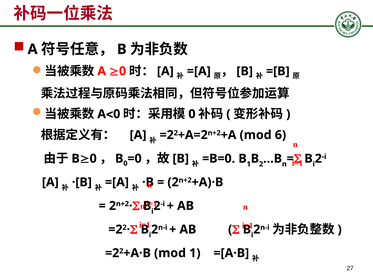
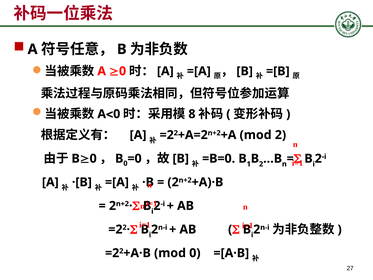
0 at (192, 114): 0 -> 8
mod 6: 6 -> 2
mod 1: 1 -> 0
